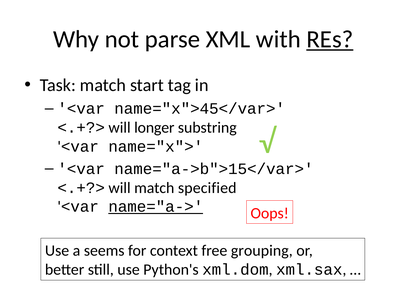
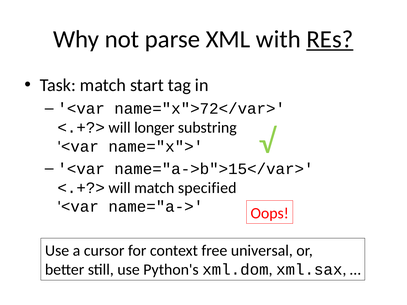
name="x">45</var>: name="x">45</var> -> name="x">72</var>
name="a-> underline: present -> none
seems: seems -> cursor
grouping: grouping -> universal
